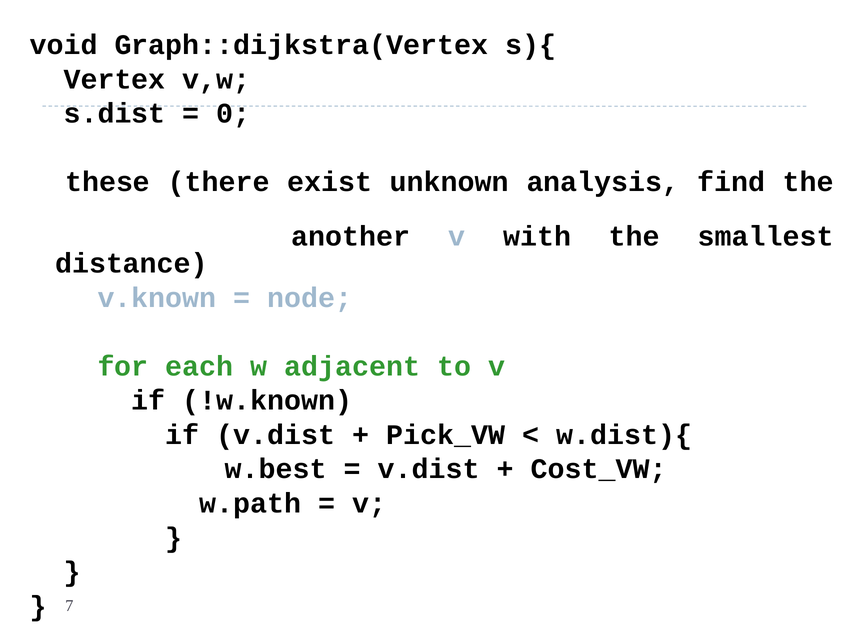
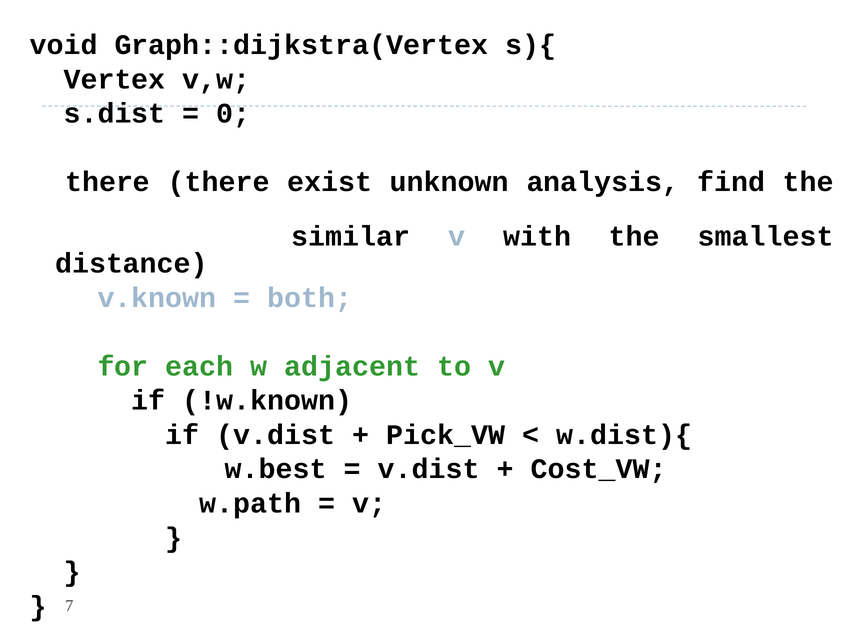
these at (108, 182): these -> there
another: another -> similar
node: node -> both
